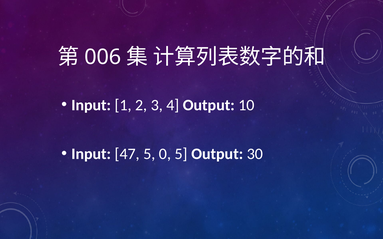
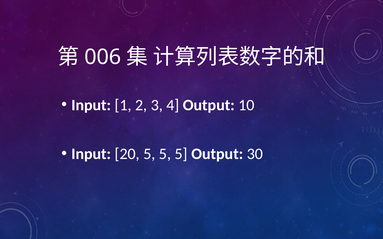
47: 47 -> 20
0 at (165, 154): 0 -> 5
